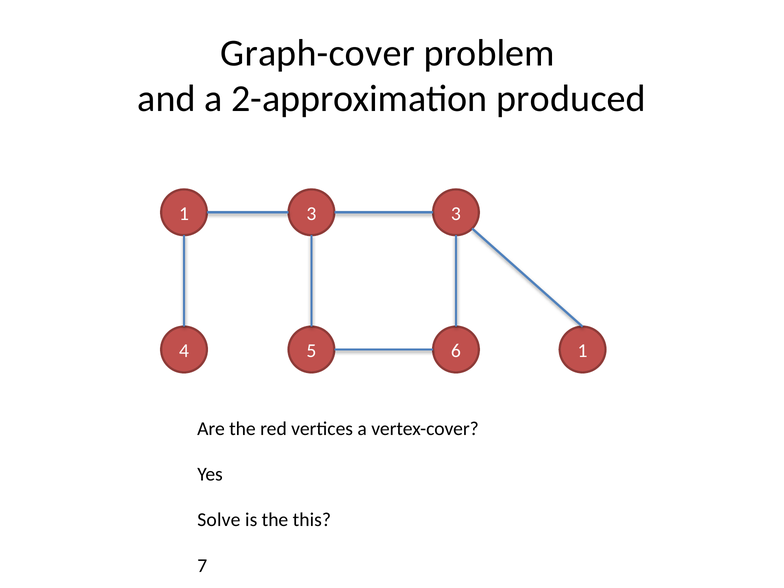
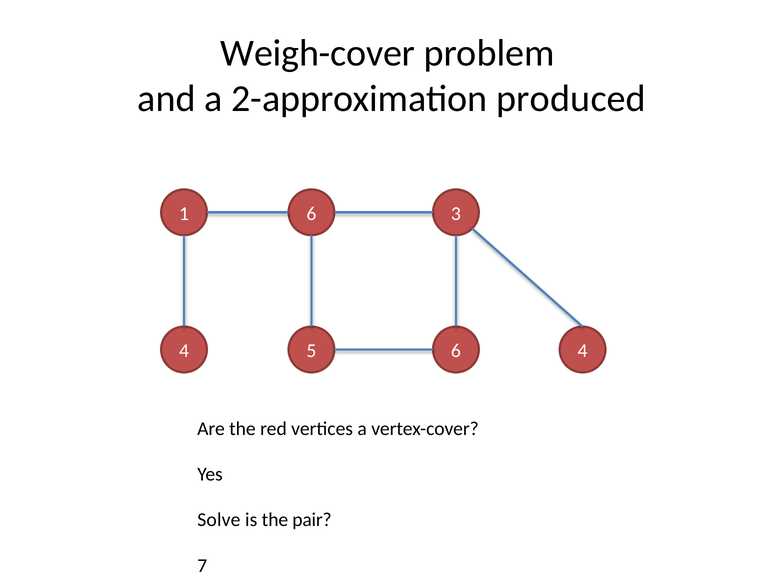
Graph-cover: Graph-cover -> Weigh-cover
1 3: 3 -> 6
5 1: 1 -> 4
this: this -> pair
